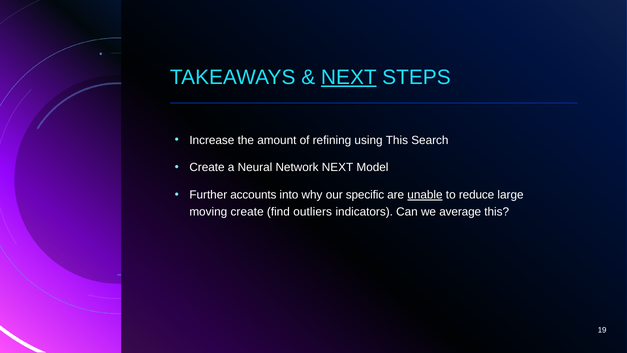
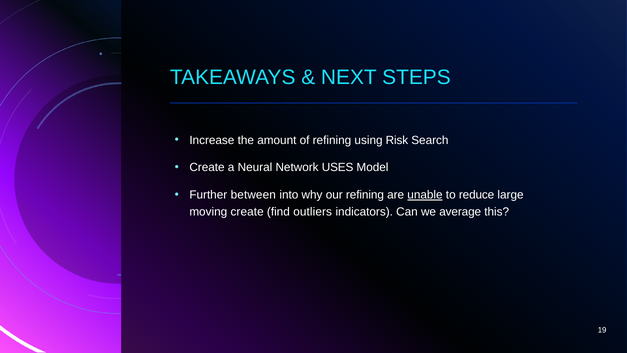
NEXT at (349, 77) underline: present -> none
using This: This -> Risk
Network NEXT: NEXT -> USES
accounts: accounts -> between
our specific: specific -> refining
